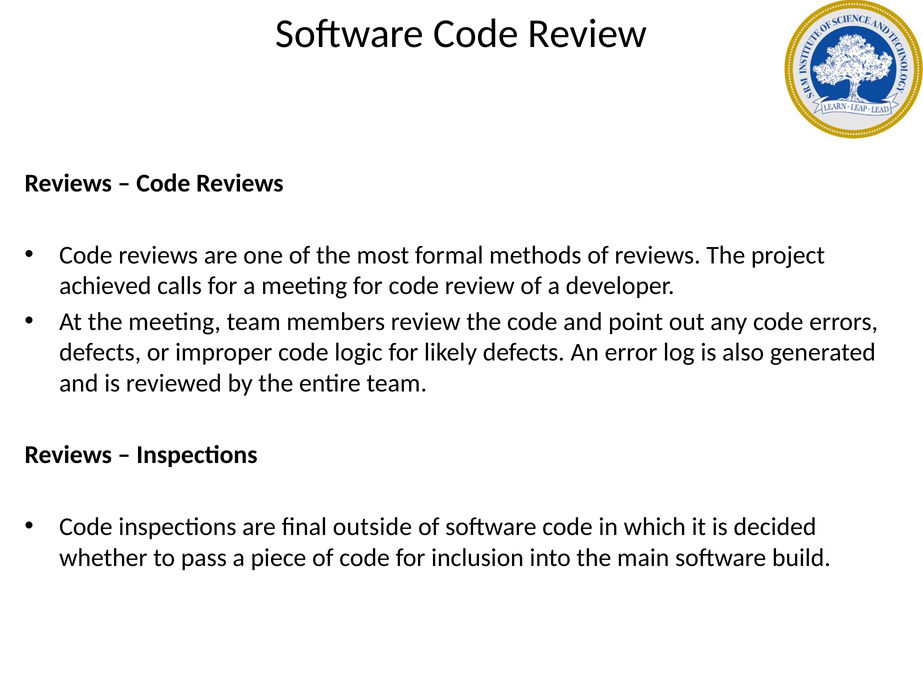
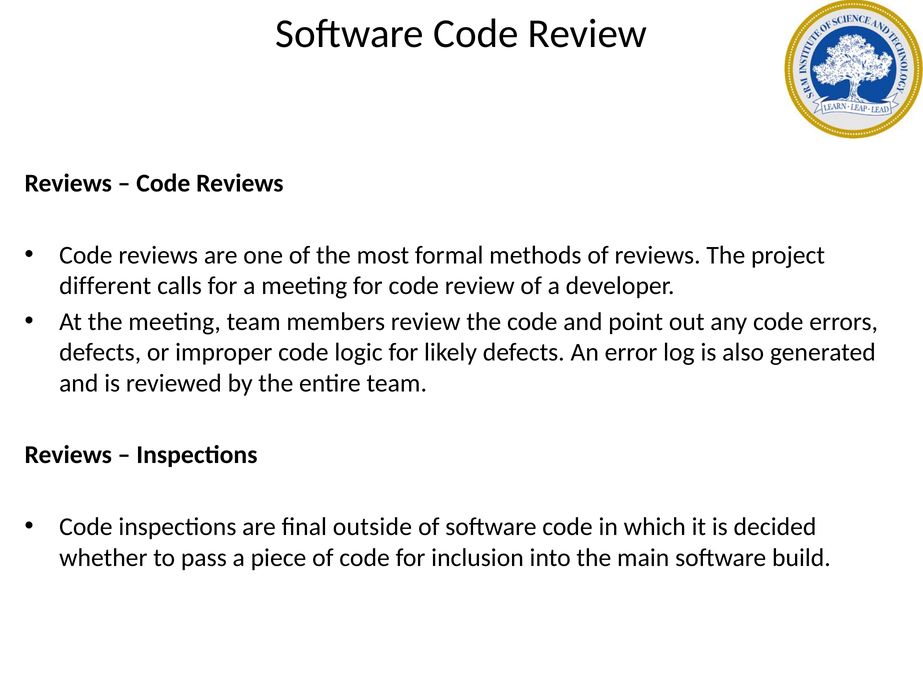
achieved: achieved -> different
